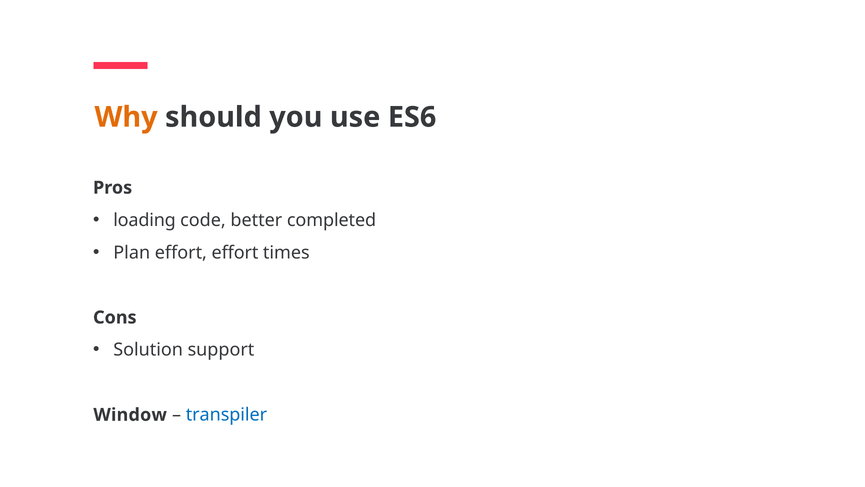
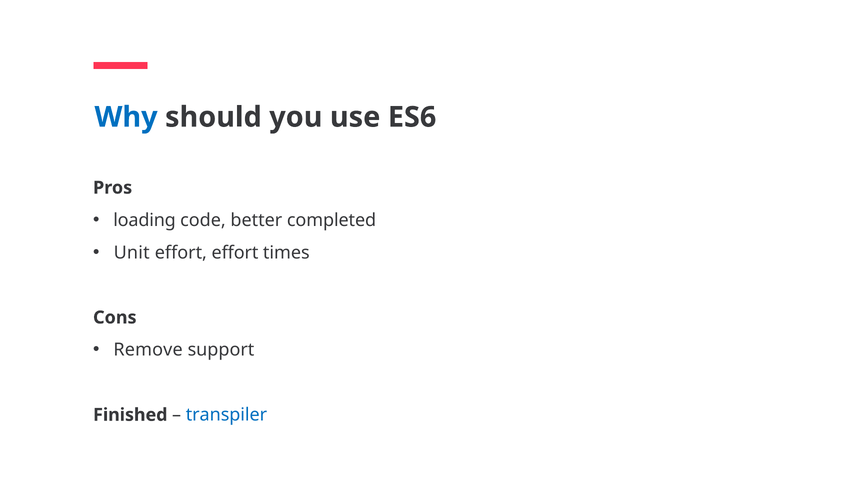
Why colour: orange -> blue
Plan: Plan -> Unit
Solution: Solution -> Remove
Window: Window -> Finished
